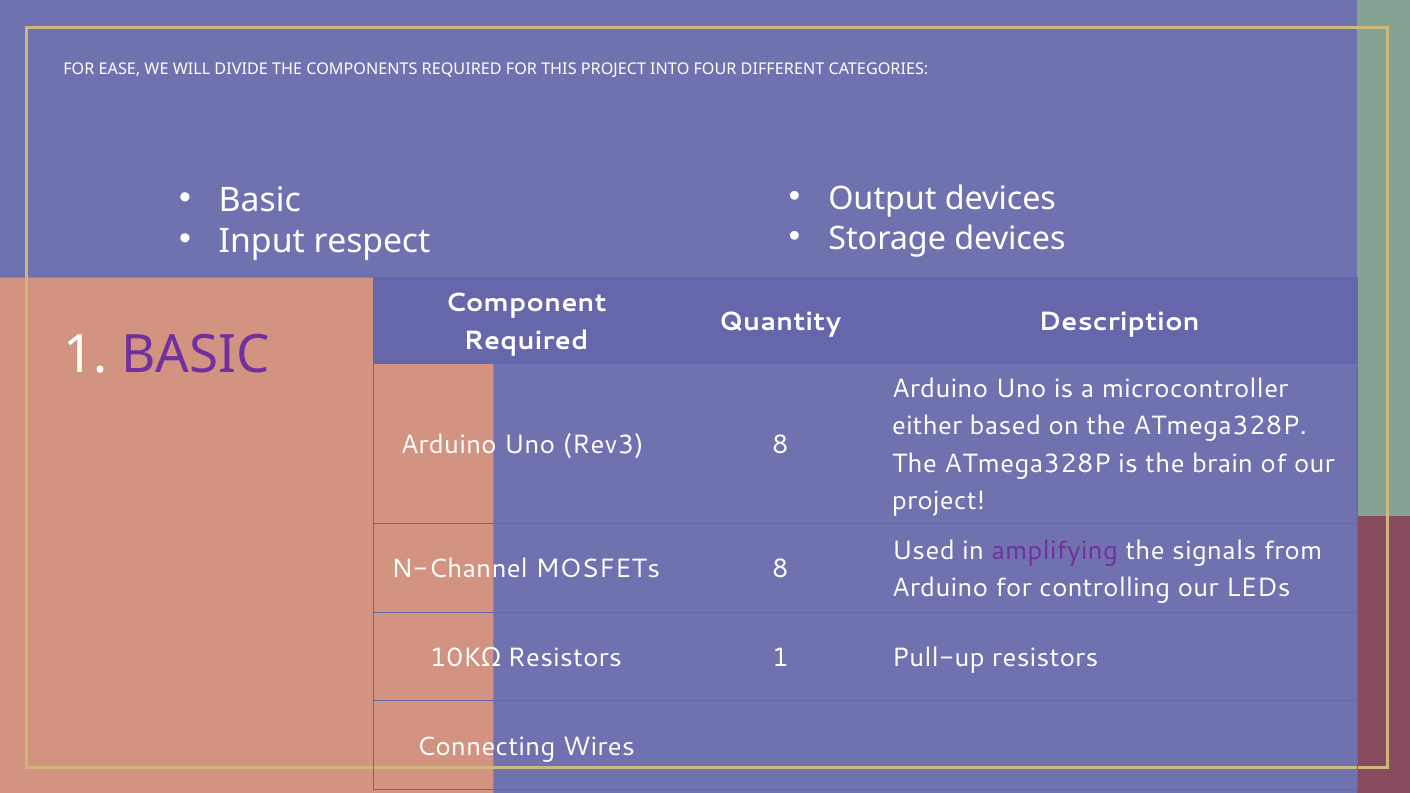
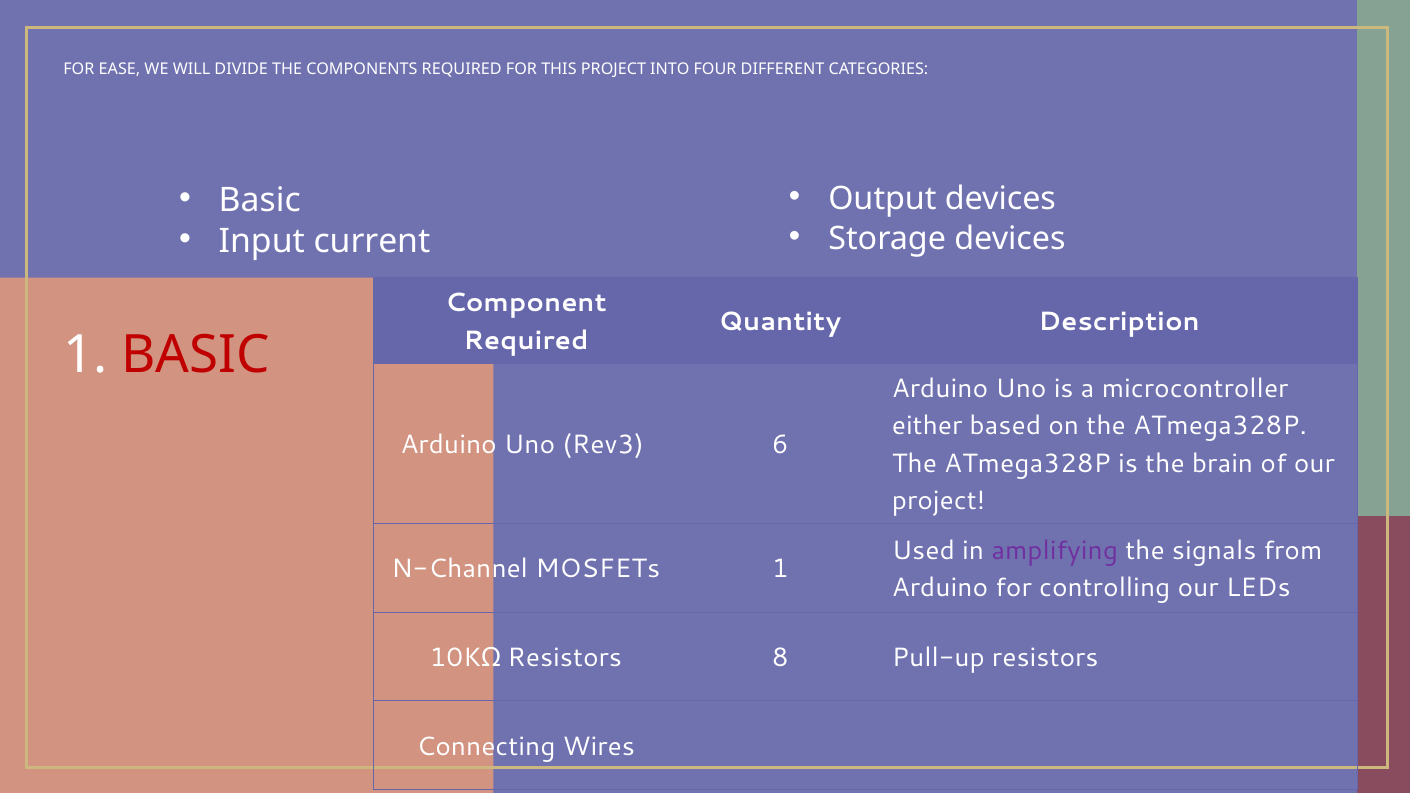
respect: respect -> current
BASIC at (196, 355) colour: purple -> red
Rev3 8: 8 -> 6
MOSFETs 8: 8 -> 1
Resistors 1: 1 -> 8
